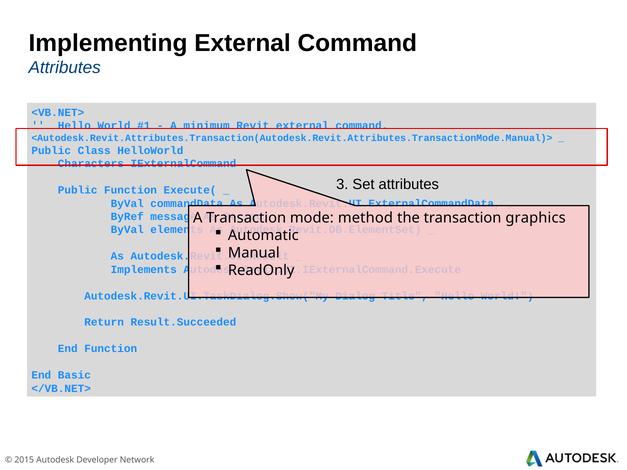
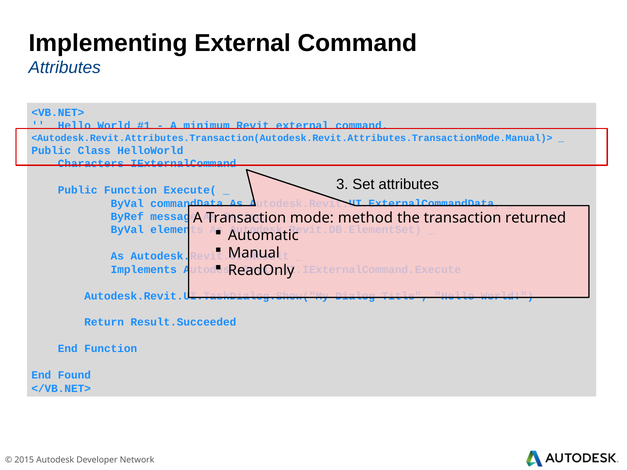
graphics: graphics -> returned
Basic: Basic -> Found
